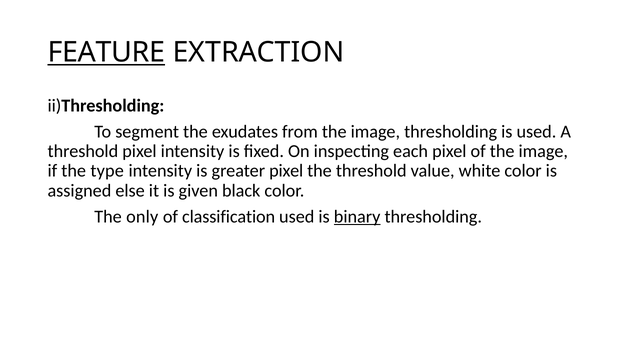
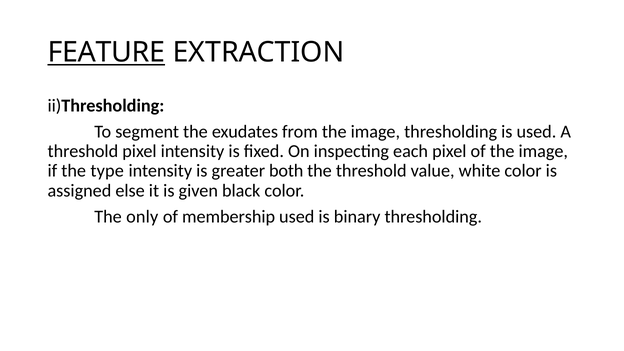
greater pixel: pixel -> both
classification: classification -> membership
binary underline: present -> none
